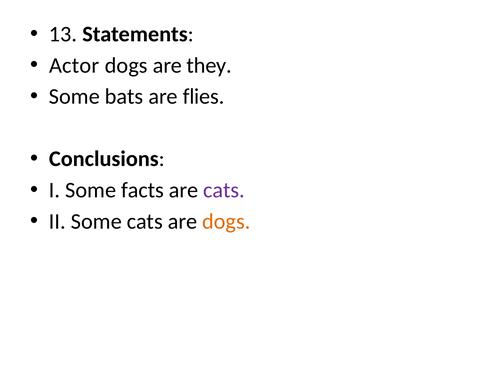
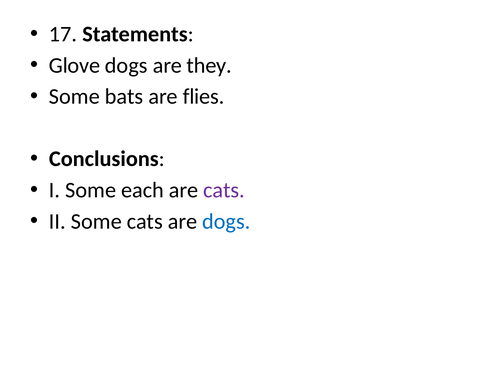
13: 13 -> 17
Actor: Actor -> Glove
facts: facts -> each
dogs at (226, 222) colour: orange -> blue
